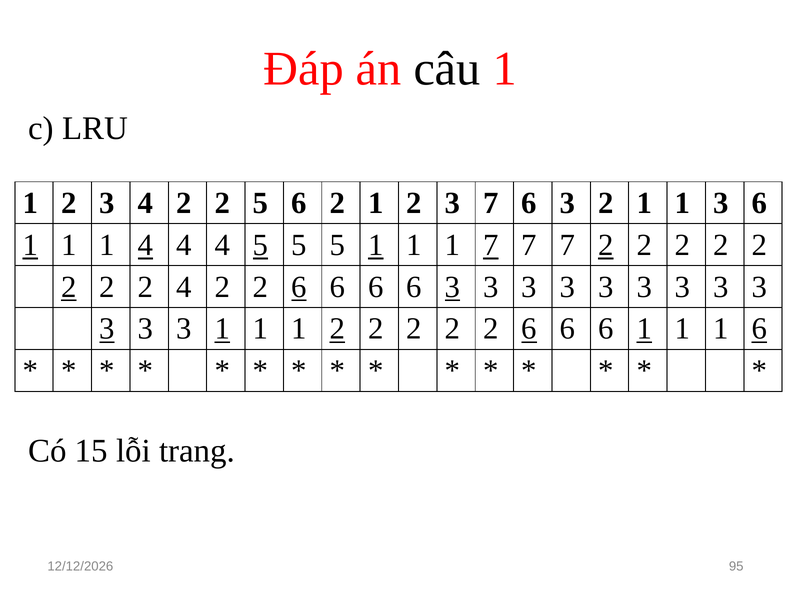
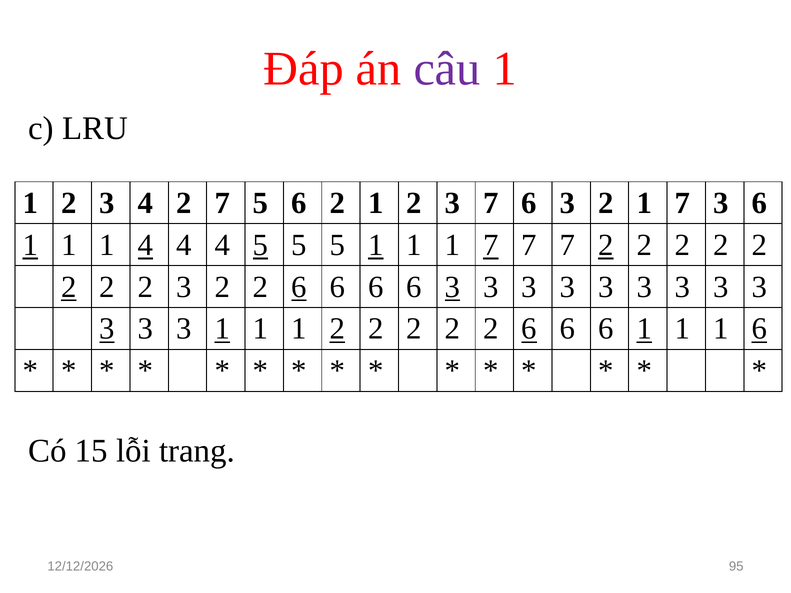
câu colour: black -> purple
3 4 2 2: 2 -> 7
2 1 1: 1 -> 7
2 2 4: 4 -> 3
